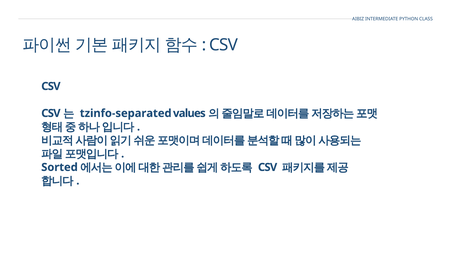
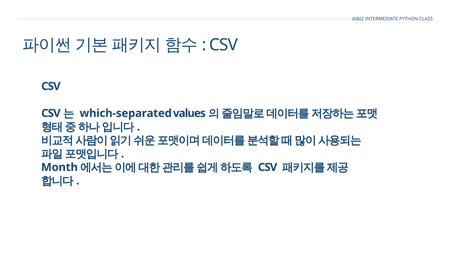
tzinfo-separated: tzinfo-separated -> which-separated
Sorted: Sorted -> Month
